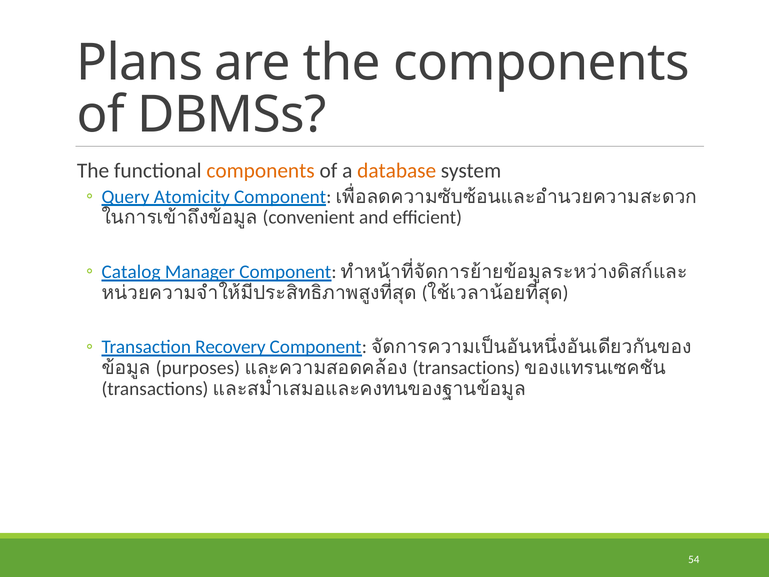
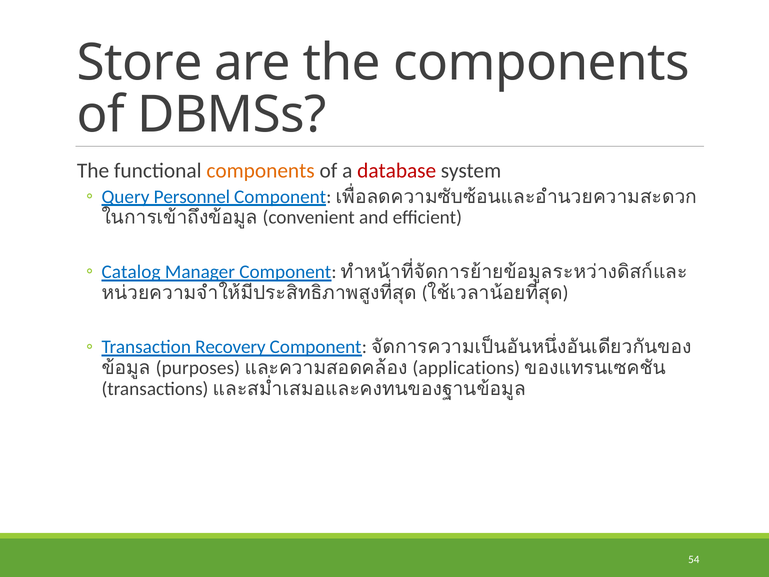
Plans: Plans -> Store
database colour: orange -> red
Atomicity: Atomicity -> Personnel
transactions at (466, 368): transactions -> applications
